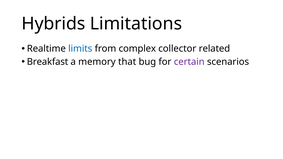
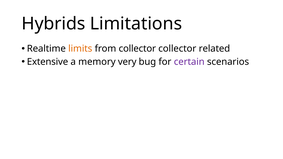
limits colour: blue -> orange
from complex: complex -> collector
Breakfast: Breakfast -> Extensive
that: that -> very
